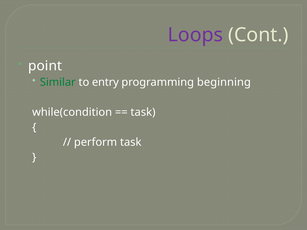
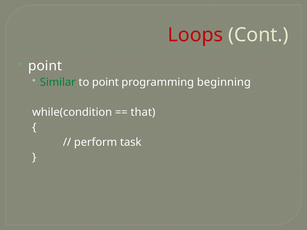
Loops colour: purple -> red
to entry: entry -> point
task at (143, 112): task -> that
